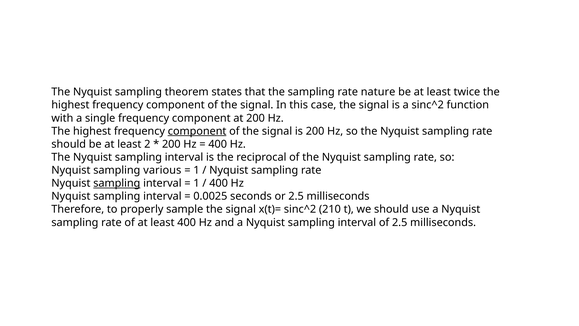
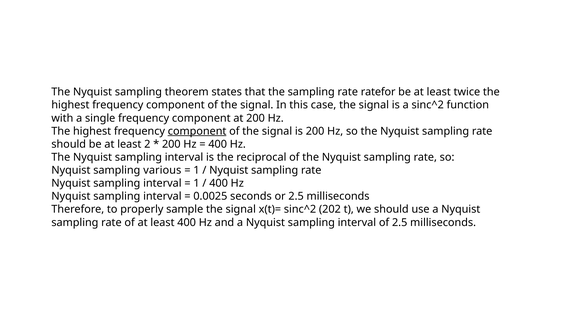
nature: nature -> ratefor
sampling at (117, 183) underline: present -> none
210: 210 -> 202
